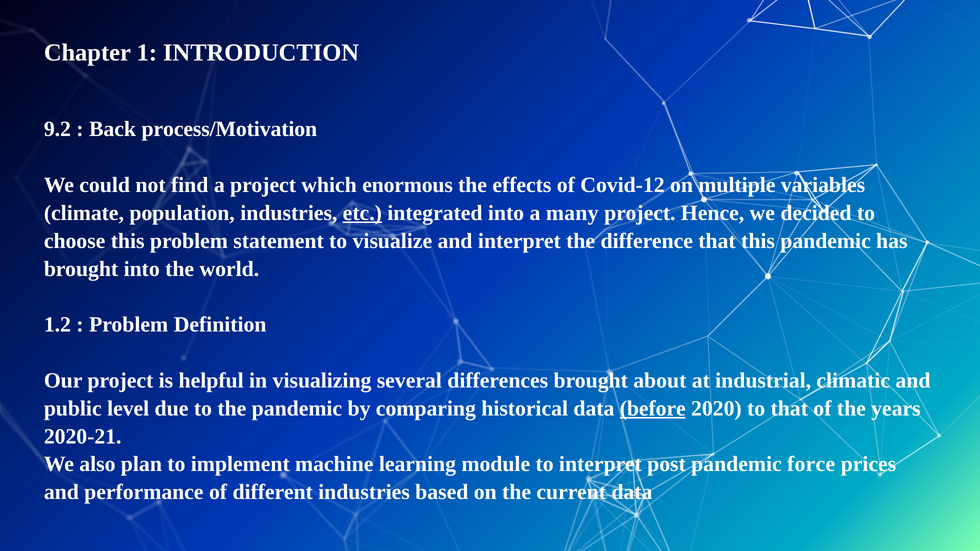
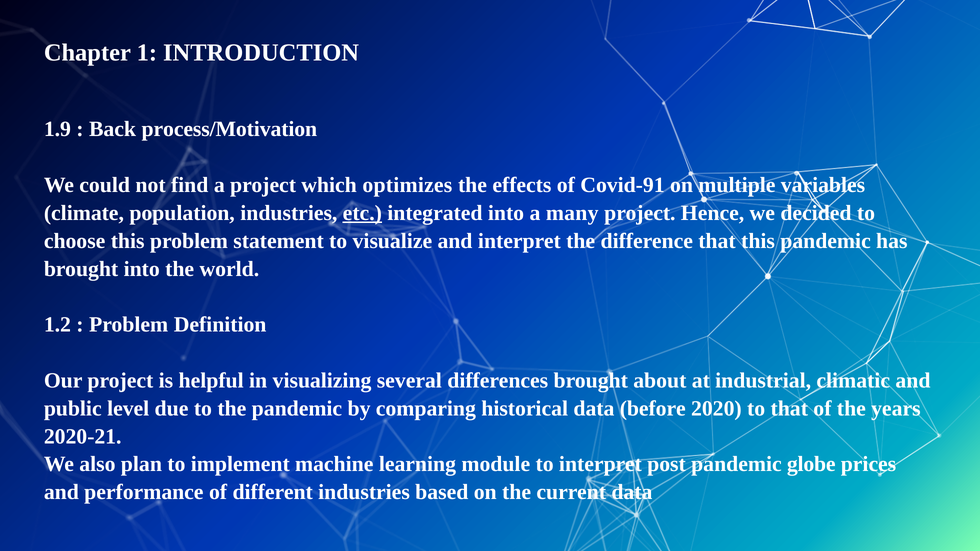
9.2: 9.2 -> 1.9
enormous: enormous -> optimizes
Covid-12: Covid-12 -> Covid-91
before underline: present -> none
force: force -> globe
